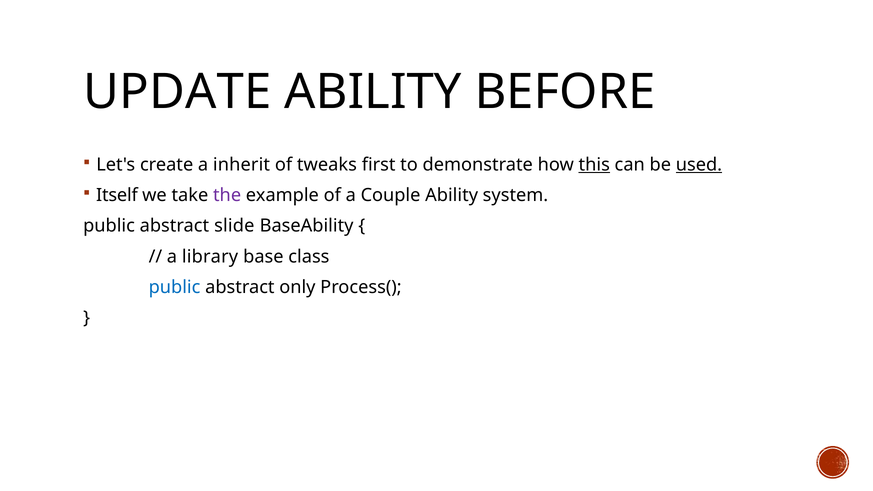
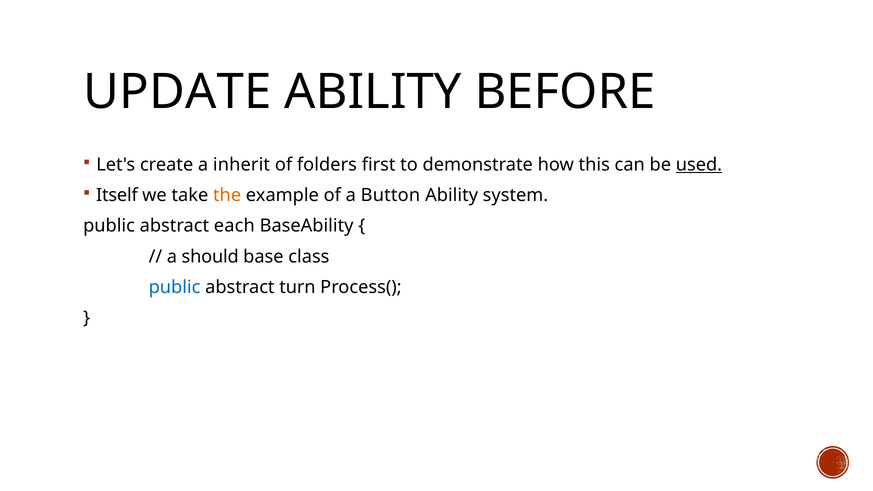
tweaks: tweaks -> folders
this underline: present -> none
the colour: purple -> orange
Couple: Couple -> Button
slide: slide -> each
library: library -> should
only: only -> turn
